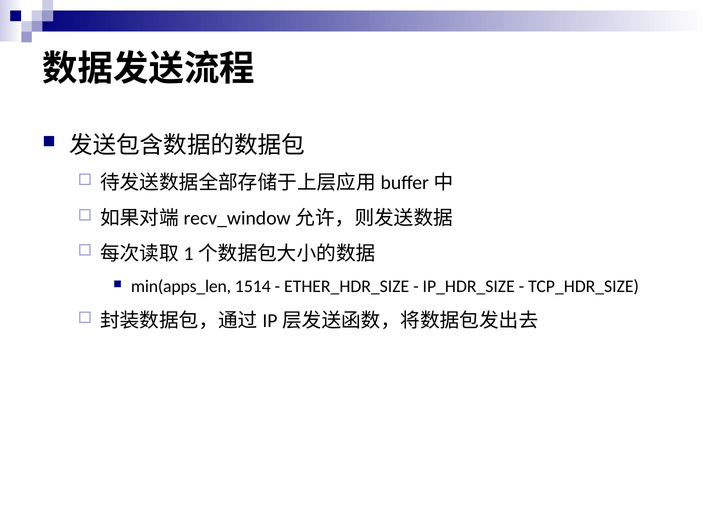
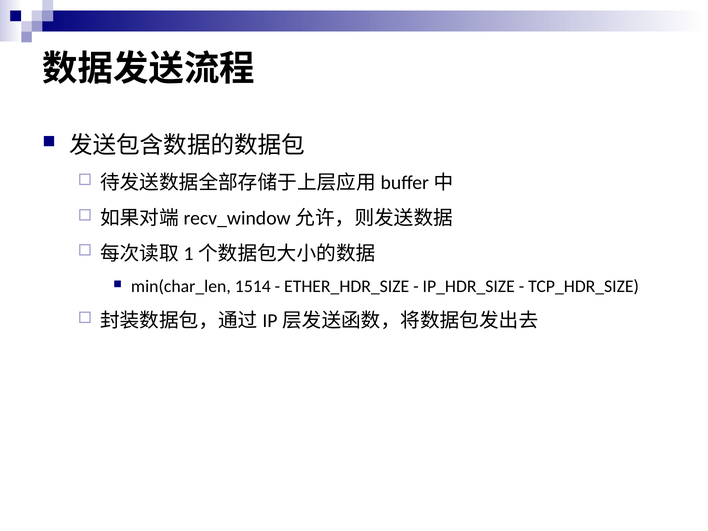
min(apps_len: min(apps_len -> min(char_len
